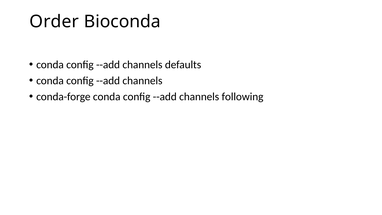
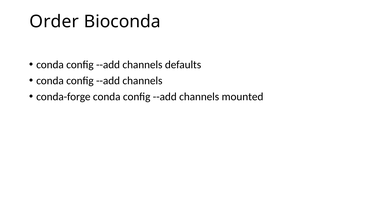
following: following -> mounted
